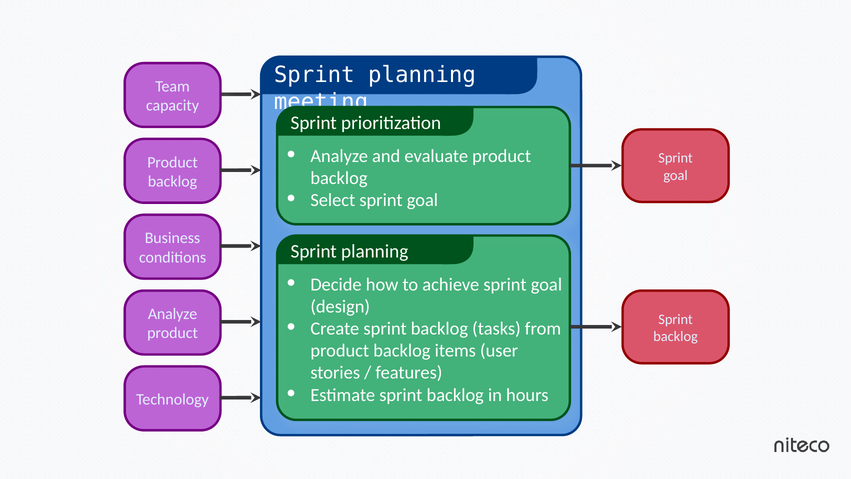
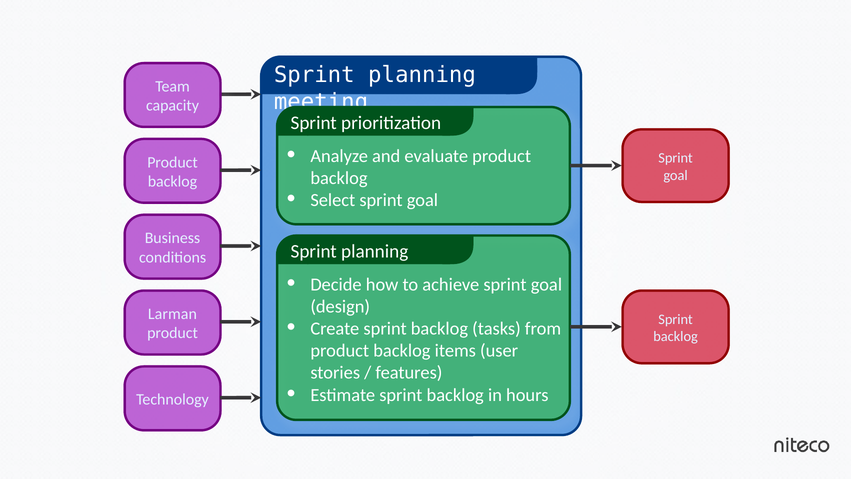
Analyze at (173, 314): Analyze -> Larman
